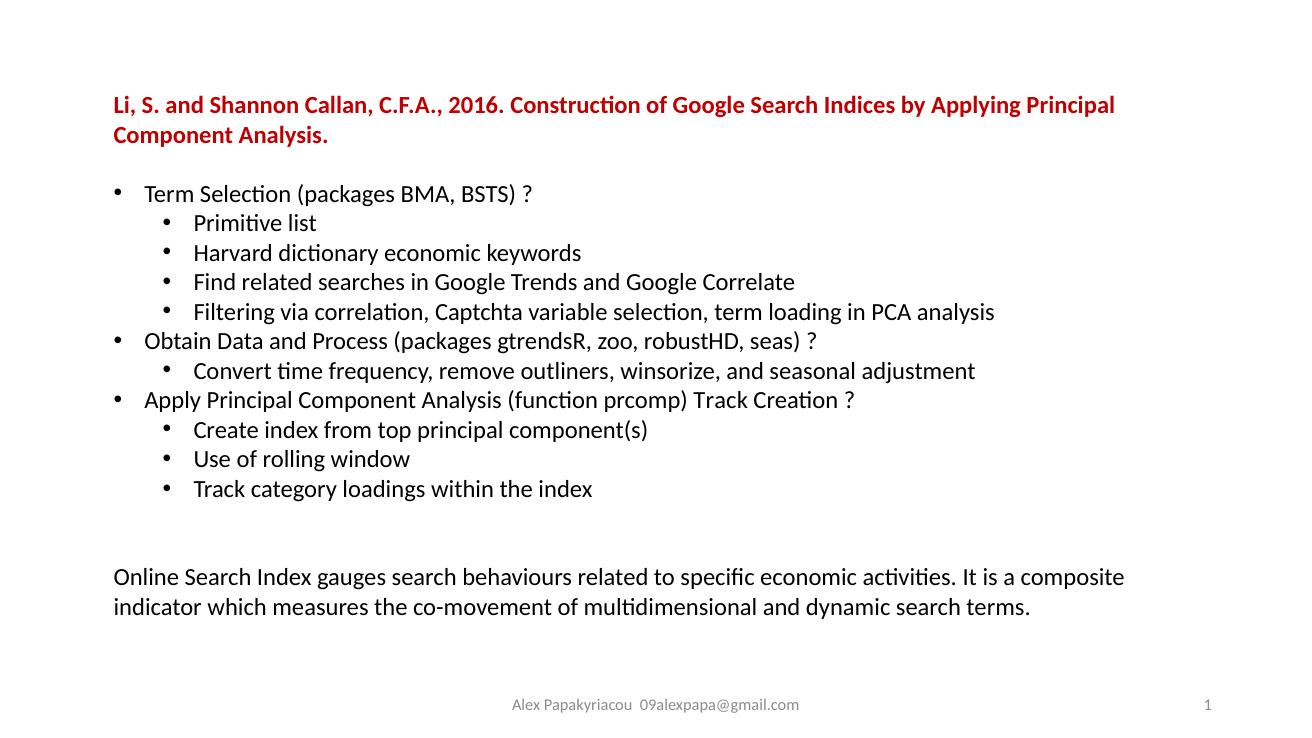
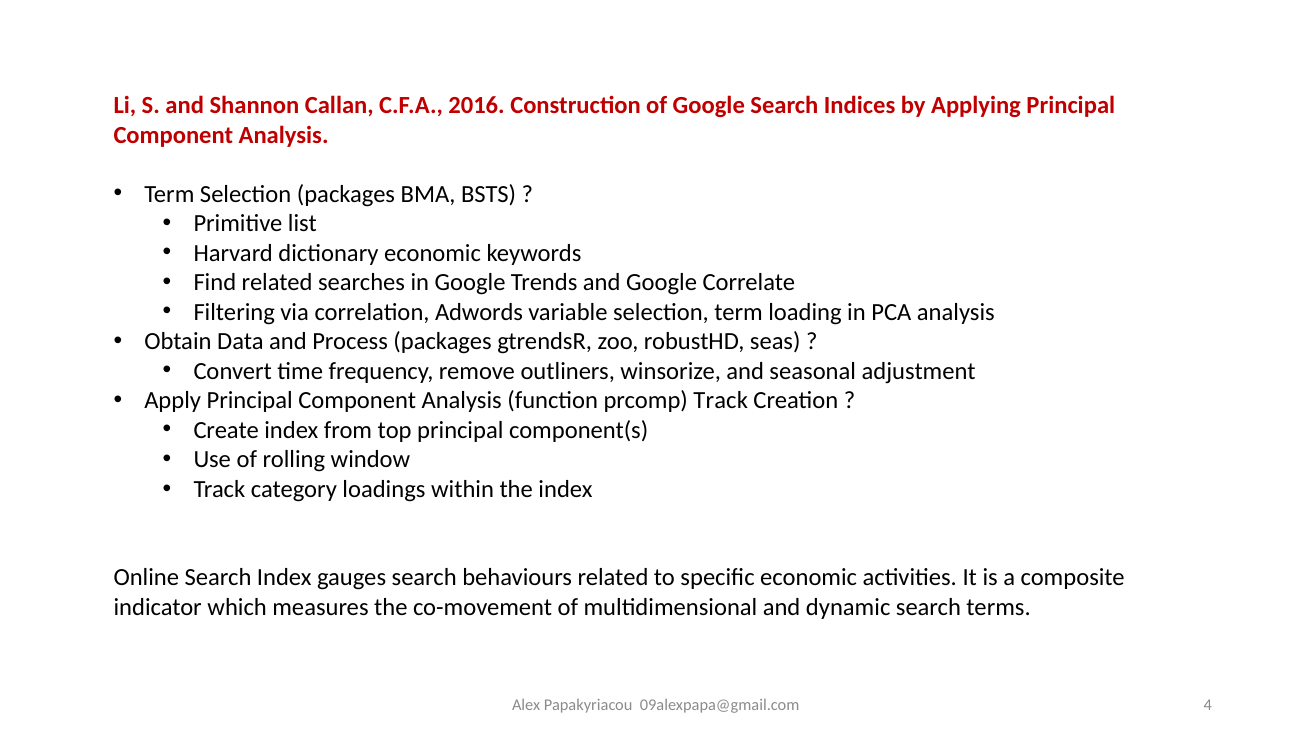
Captchta: Captchta -> Adwords
1: 1 -> 4
